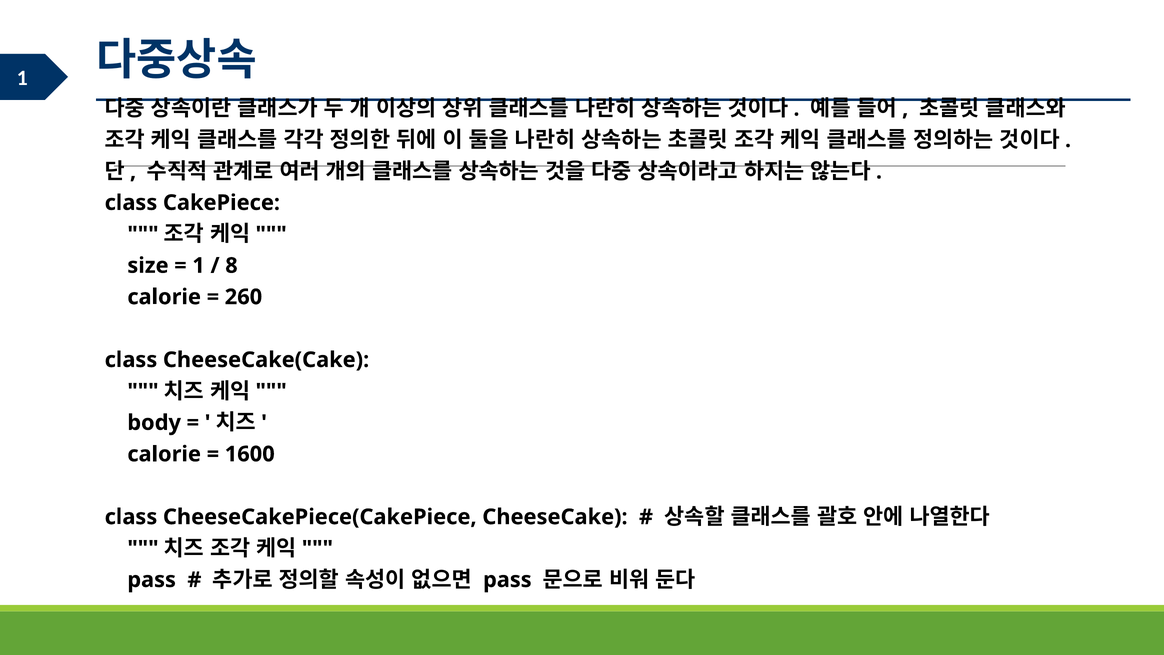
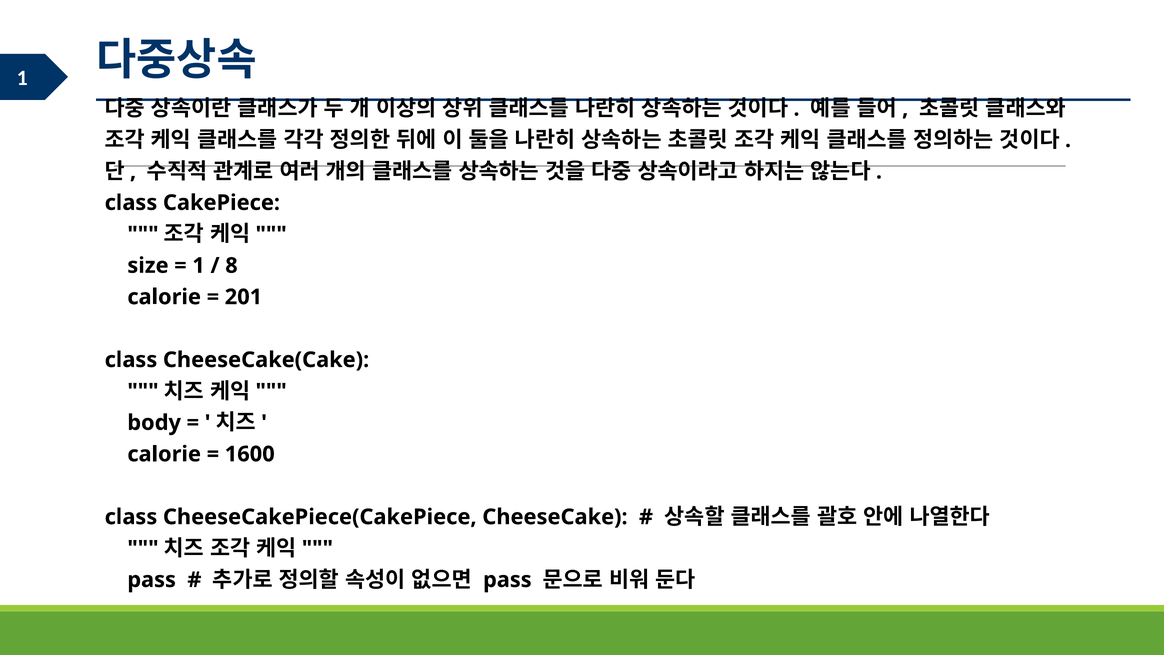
260: 260 -> 201
